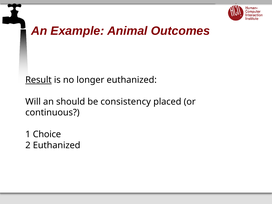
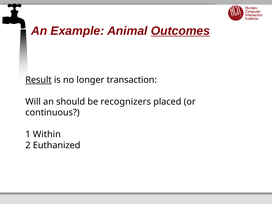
Outcomes underline: none -> present
longer euthanized: euthanized -> transaction
consistency: consistency -> recognizers
Choice: Choice -> Within
